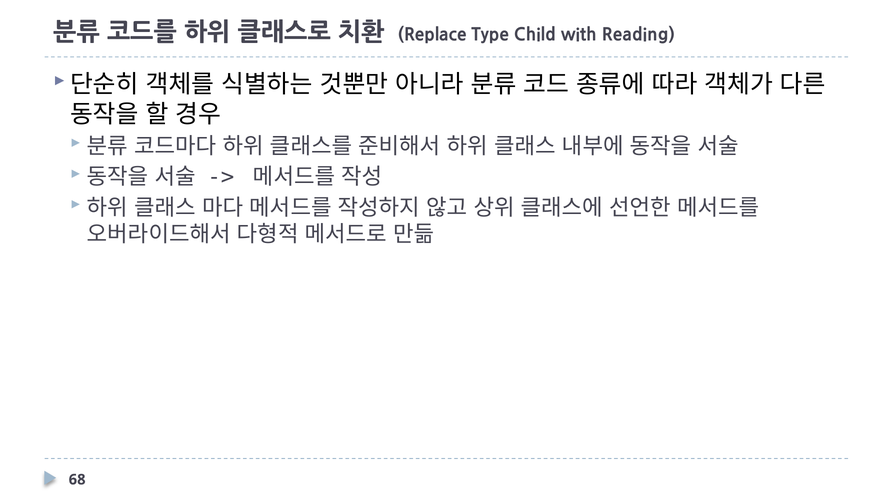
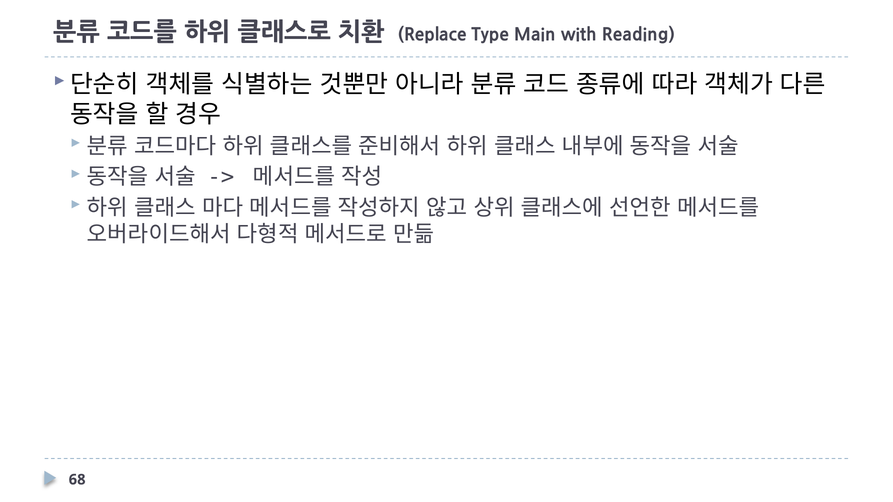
Child: Child -> Main
